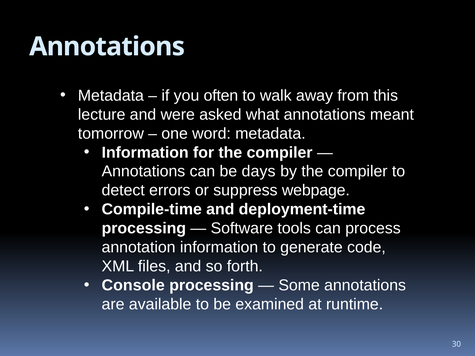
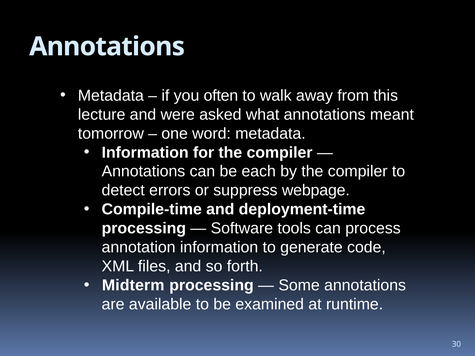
days: days -> each
Console: Console -> Midterm
